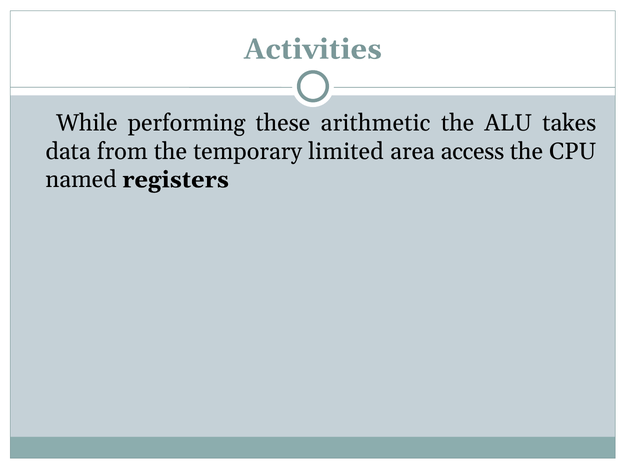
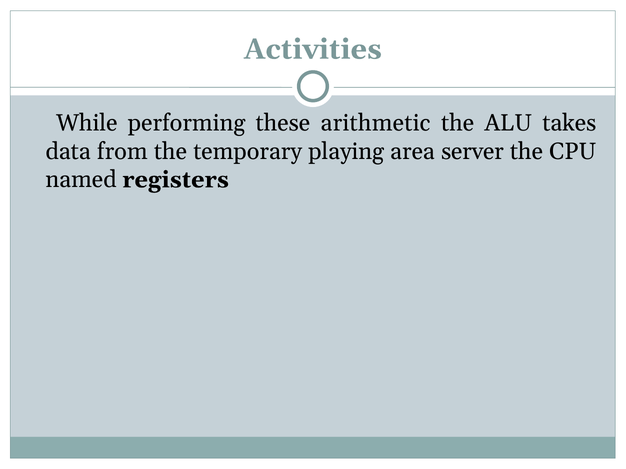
limited: limited -> playing
access: access -> server
